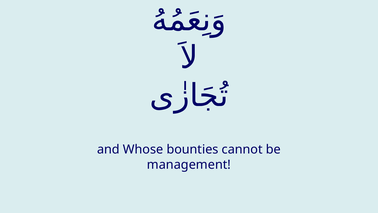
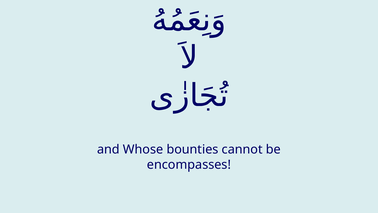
management: management -> encompasses
